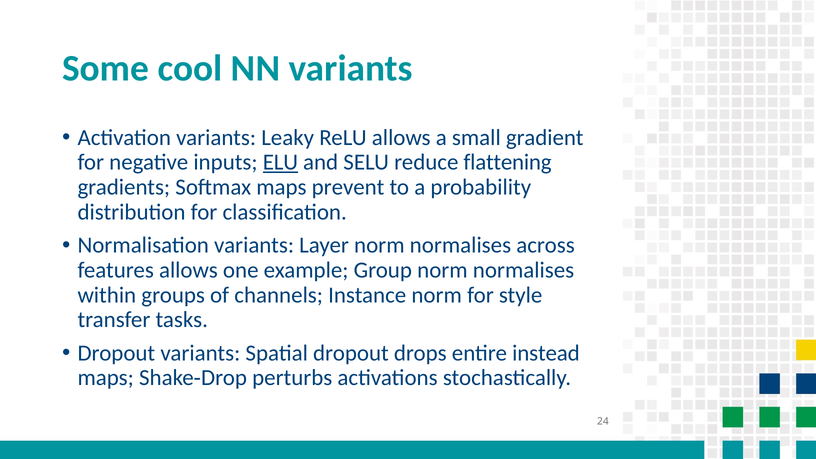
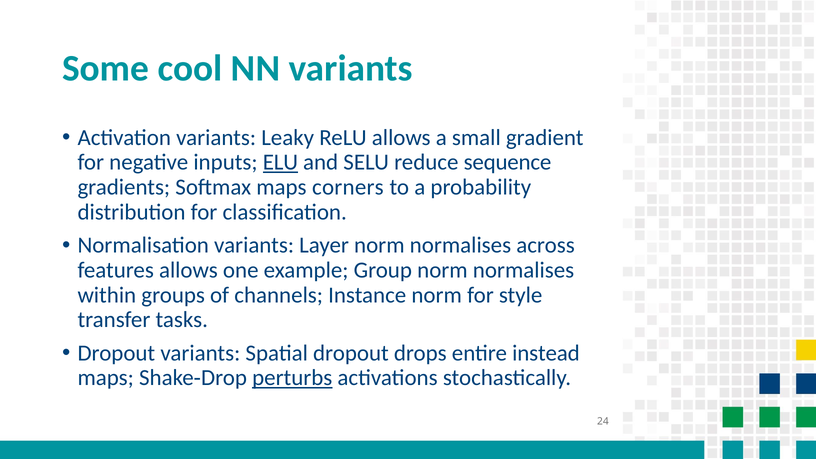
flattening: flattening -> sequence
prevent: prevent -> corners
perturbs underline: none -> present
